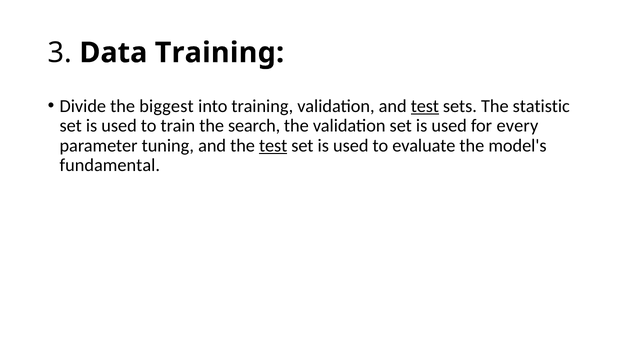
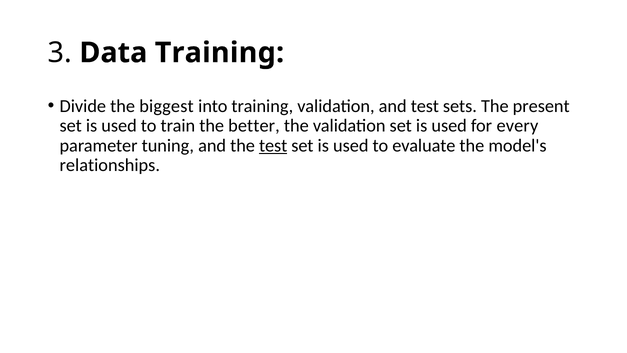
test at (425, 106) underline: present -> none
statistic: statistic -> present
search: search -> better
fundamental: fundamental -> relationships
